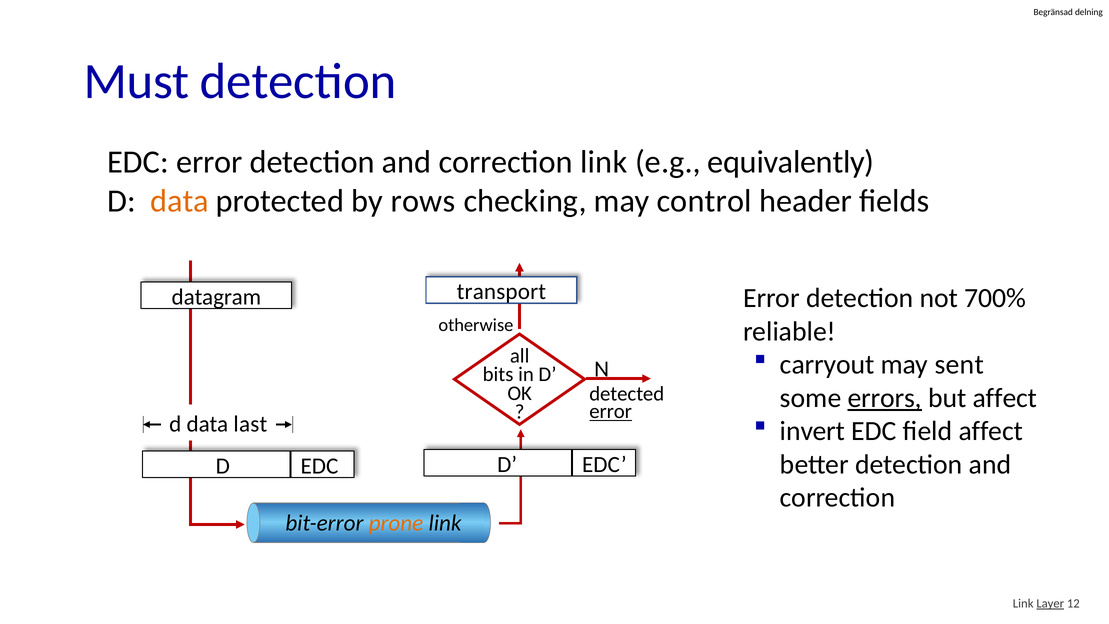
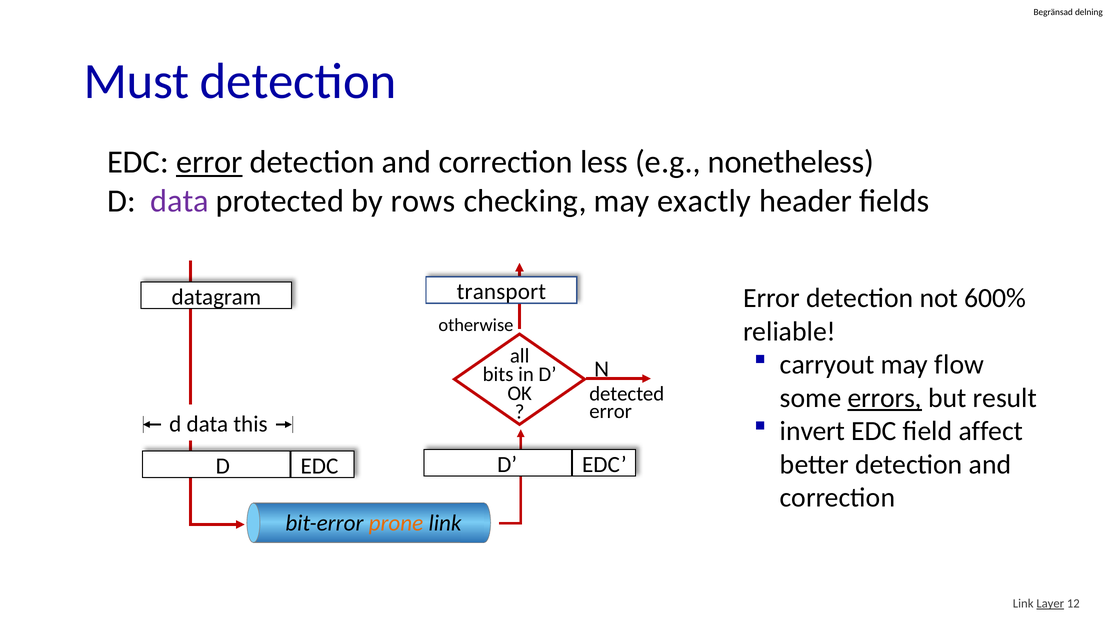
error at (209, 162) underline: none -> present
correction link: link -> less
equivalently: equivalently -> nonetheless
data at (180, 201) colour: orange -> purple
control: control -> exactly
700%: 700% -> 600%
sent: sent -> flow
but affect: affect -> result
error at (611, 411) underline: present -> none
last: last -> this
